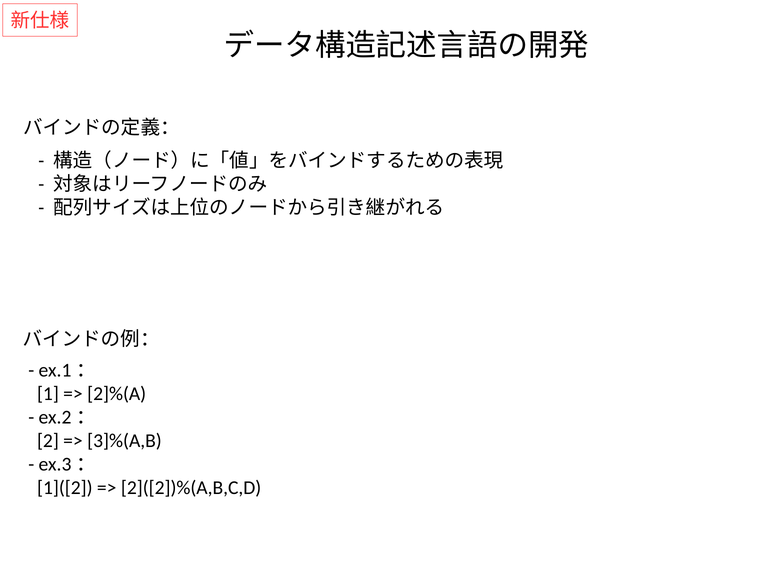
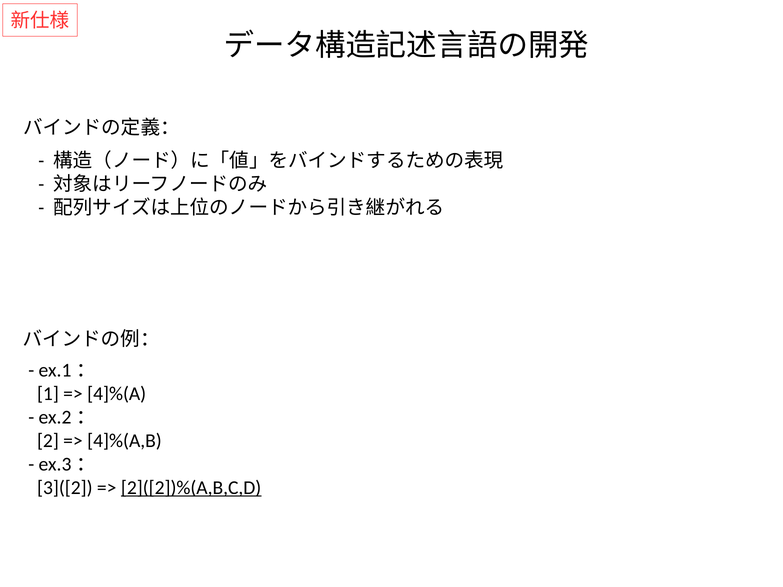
2]%(A: 2]%(A -> 4]%(A
3]%(A,B: 3]%(A,B -> 4]%(A,B
1]([2: 1]([2 -> 3]([2
2]([2])%(A,B,C,D underline: none -> present
